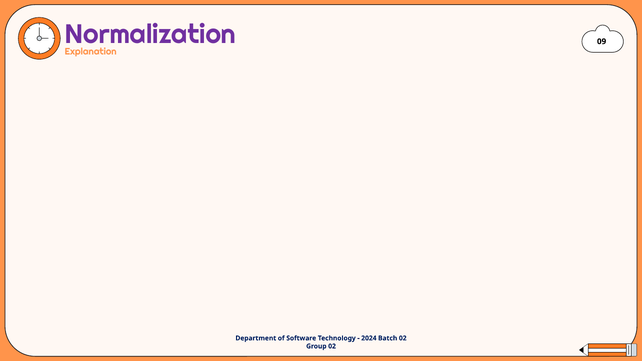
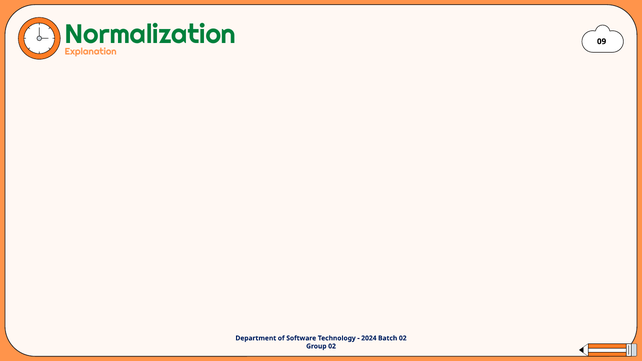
Normalization colour: purple -> green
